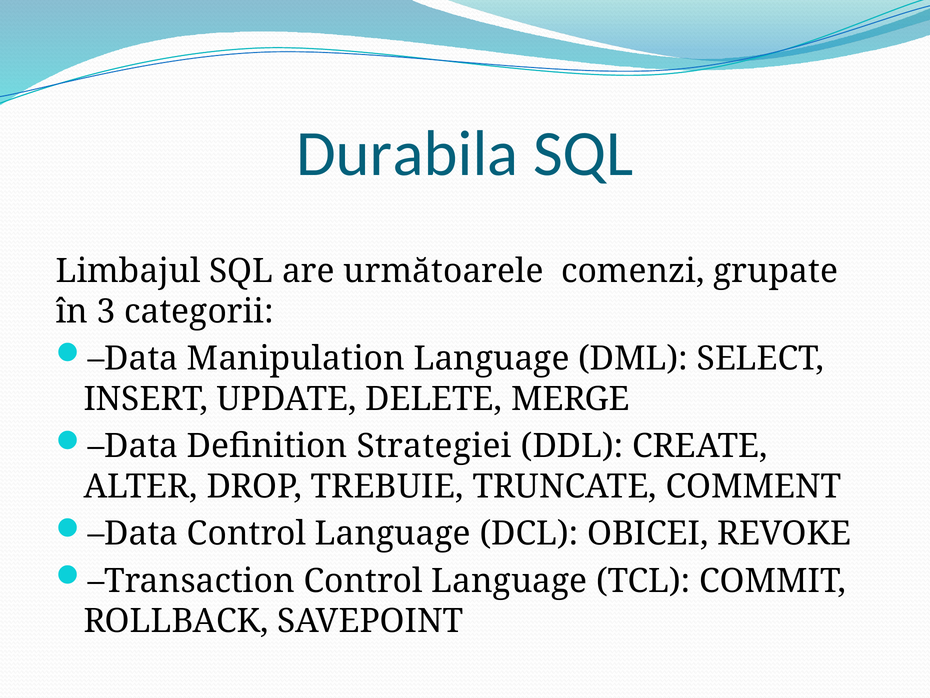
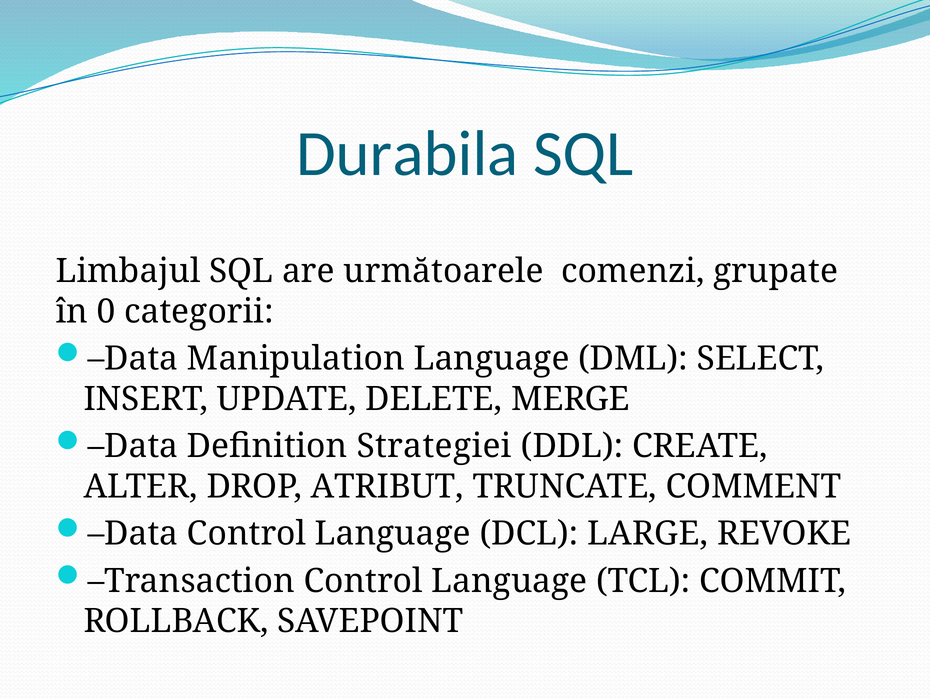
3: 3 -> 0
TREBUIE: TREBUIE -> ATRIBUT
OBICEI: OBICEI -> LARGE
